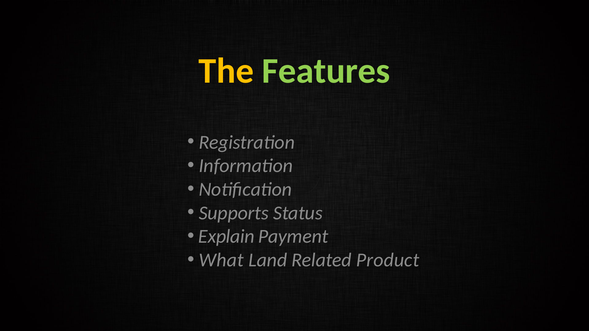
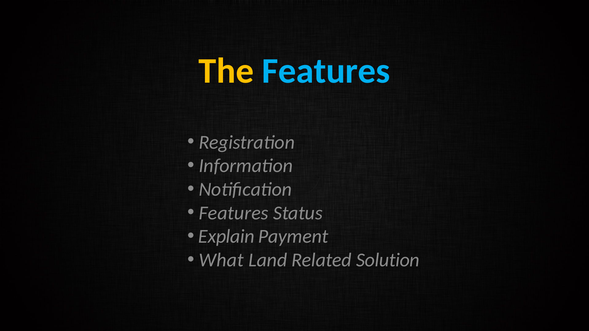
Features at (326, 71) colour: light green -> light blue
Supports at (234, 213): Supports -> Features
Product: Product -> Solution
